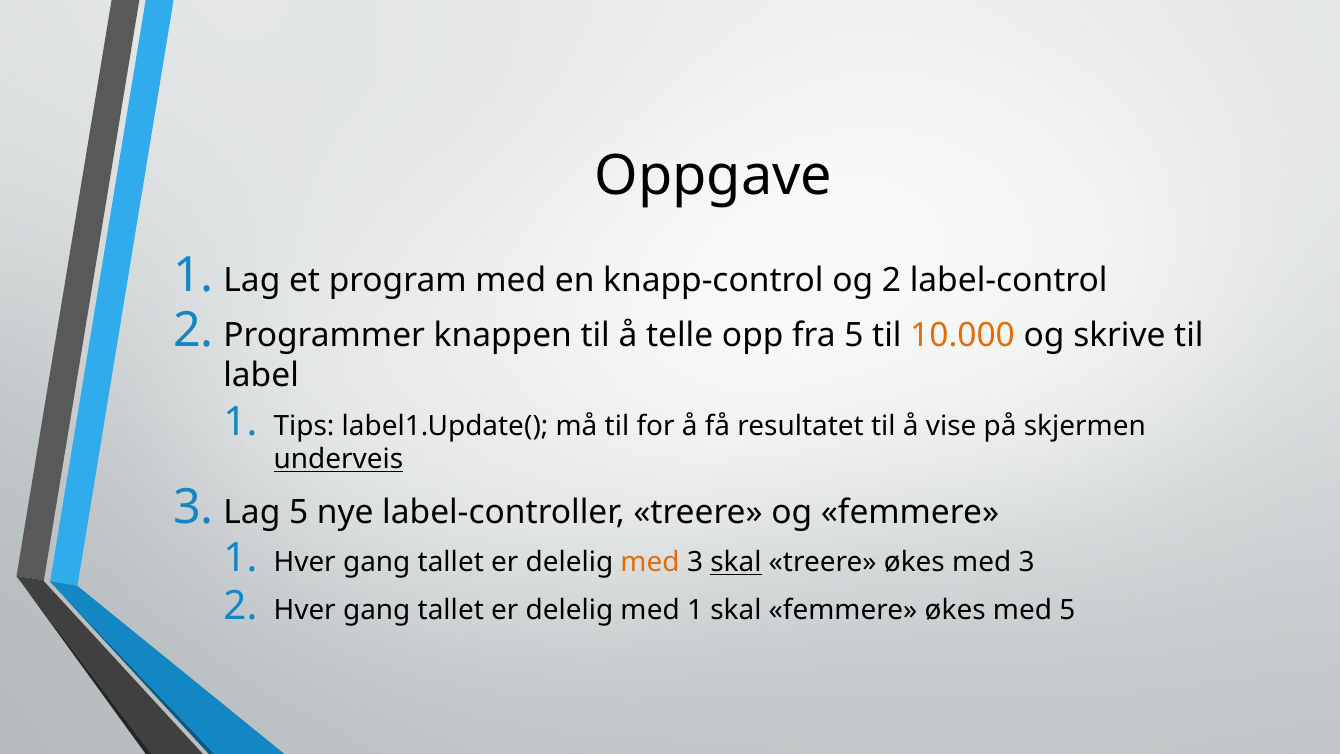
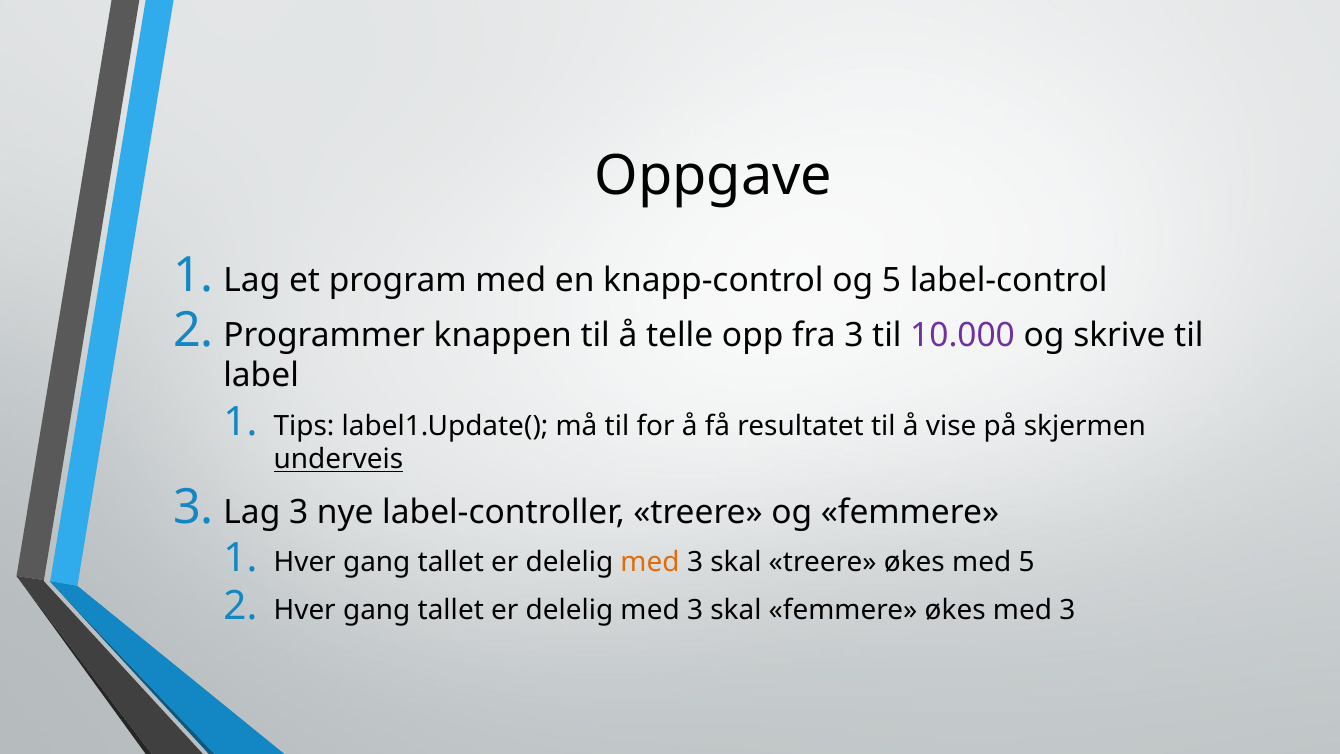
og 2: 2 -> 5
fra 5: 5 -> 3
10.000 colour: orange -> purple
Lag 5: 5 -> 3
skal at (736, 562) underline: present -> none
økes med 3: 3 -> 5
1 at (695, 610): 1 -> 3
økes med 5: 5 -> 3
